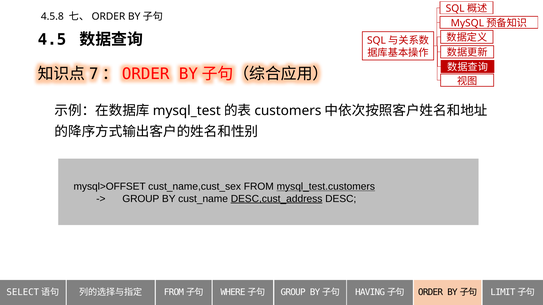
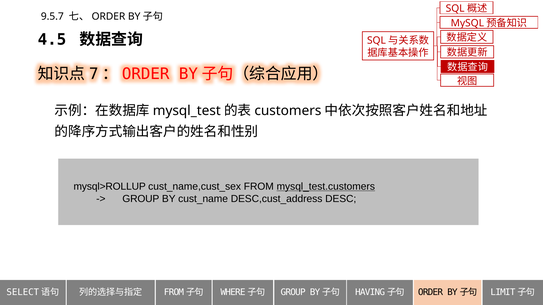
4.5.8: 4.5.8 -> 9.5.7
mysql>OFFSET: mysql>OFFSET -> mysql>ROLLUP
DESC,cust_address underline: present -> none
